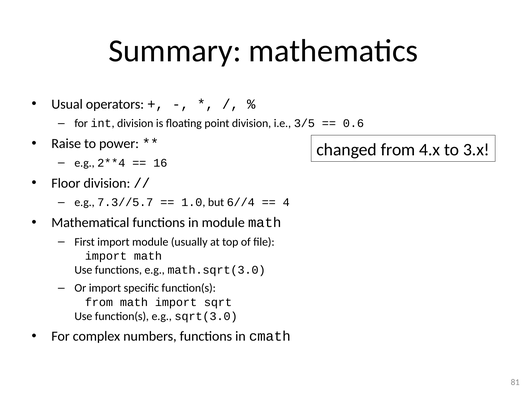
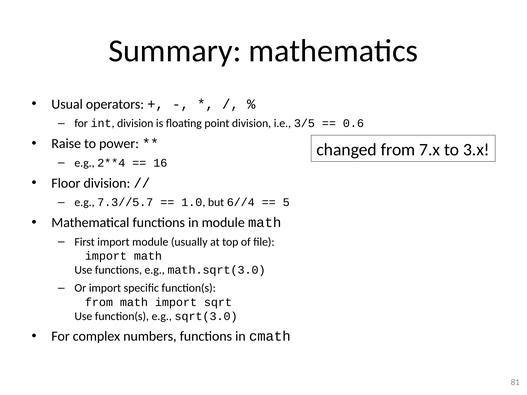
4.x: 4.x -> 7.x
4: 4 -> 5
